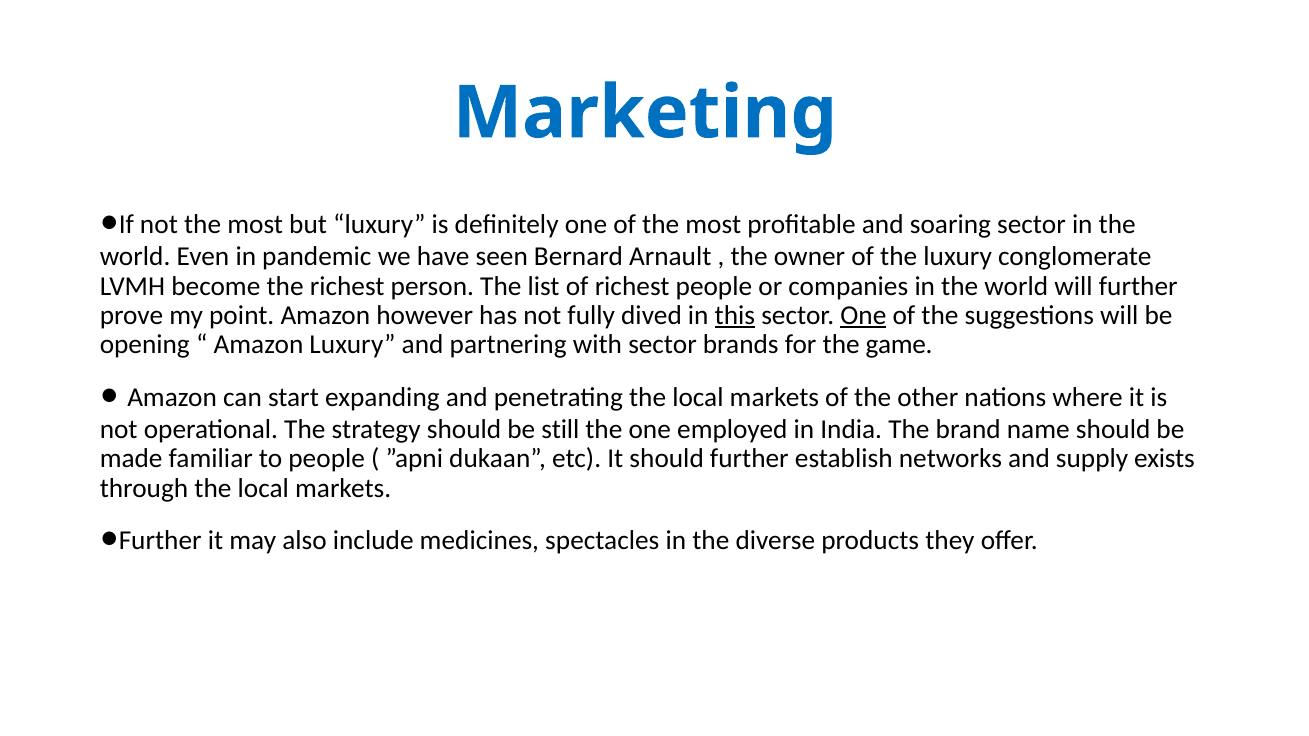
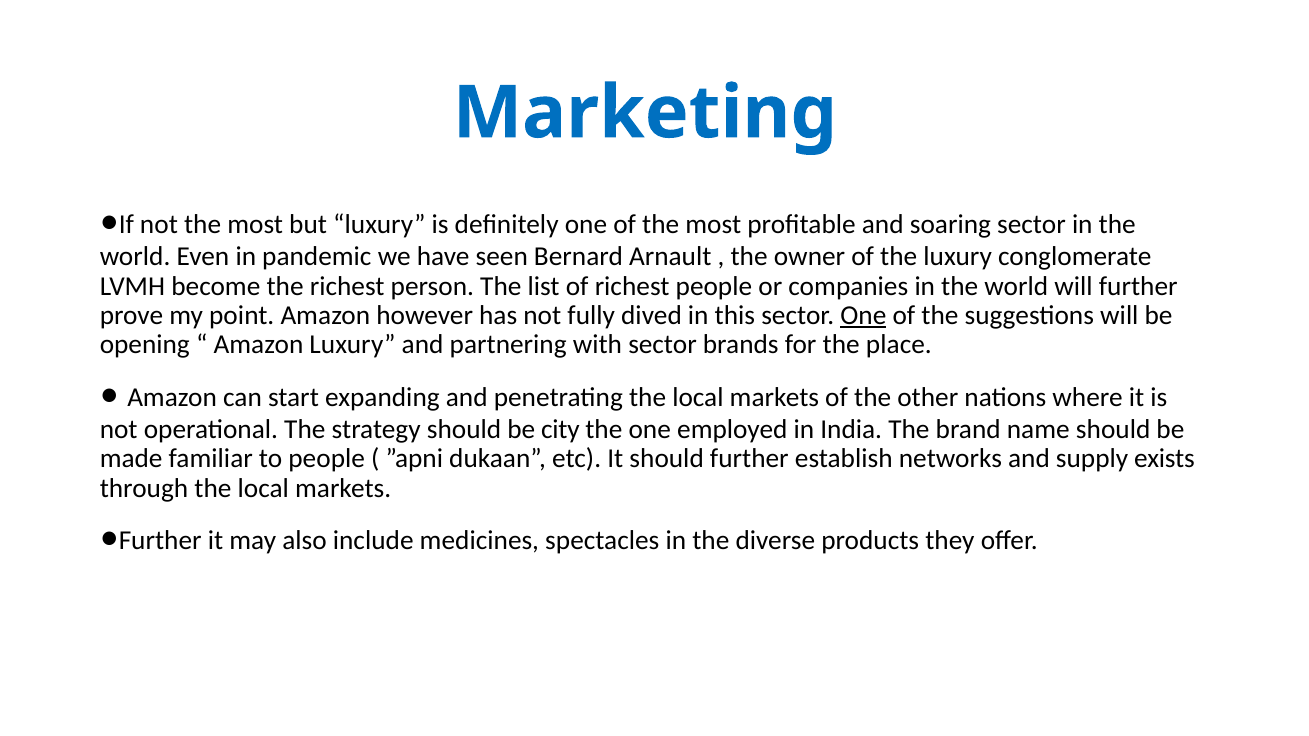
this underline: present -> none
game: game -> place
still: still -> city
